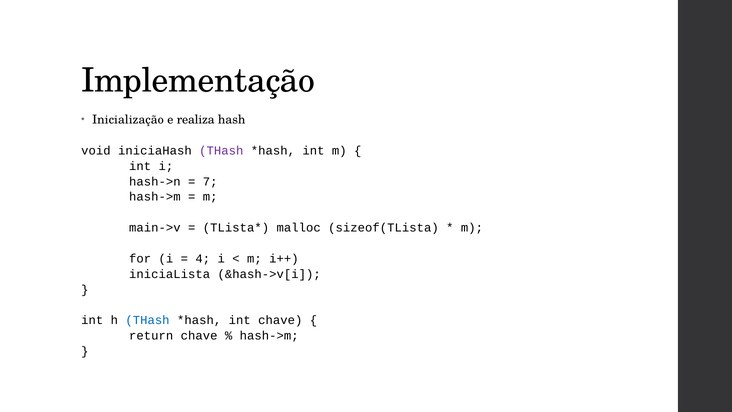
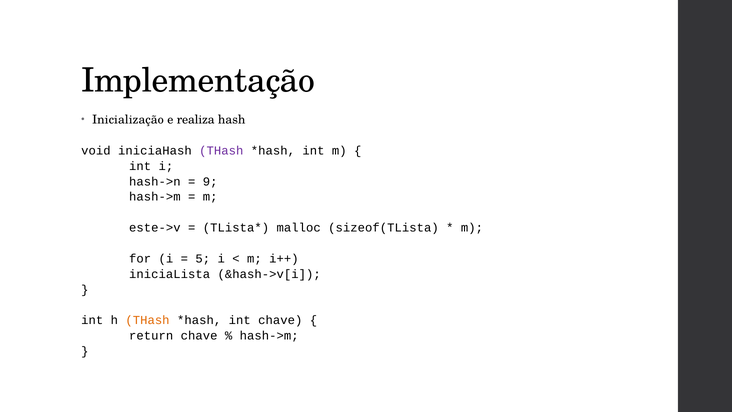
7: 7 -> 9
main->v: main->v -> este->v
4: 4 -> 5
THash at (147, 320) colour: blue -> orange
